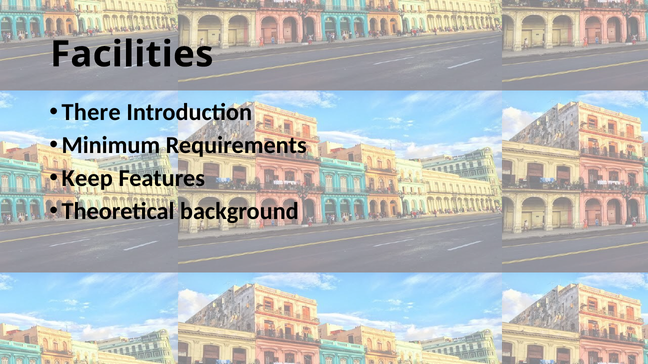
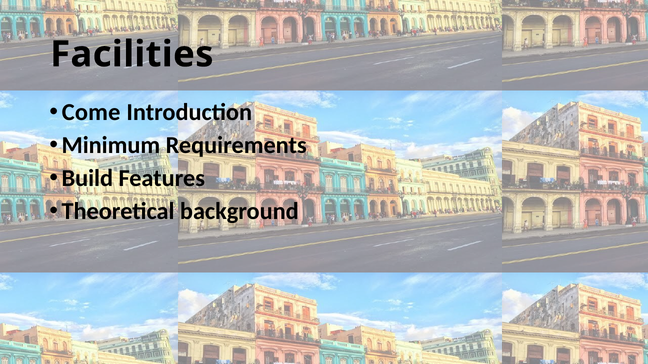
There: There -> Come
Keep: Keep -> Build
